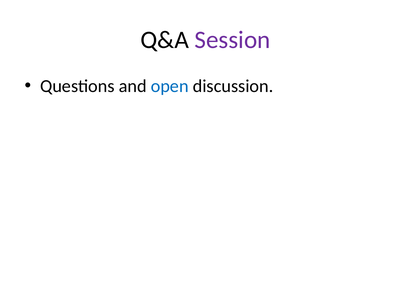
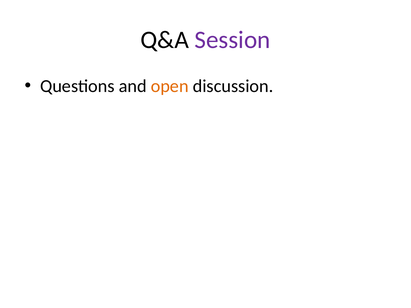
open colour: blue -> orange
